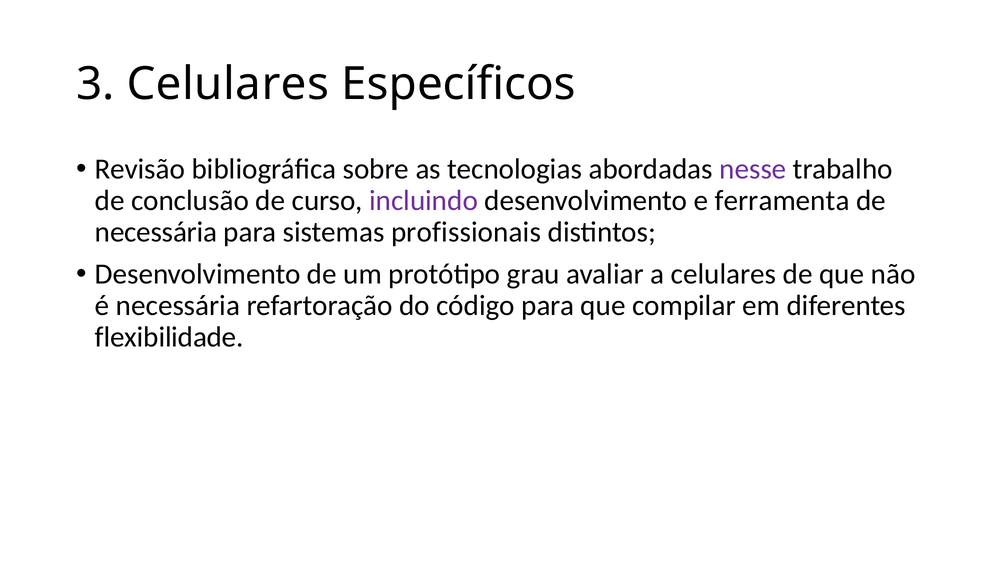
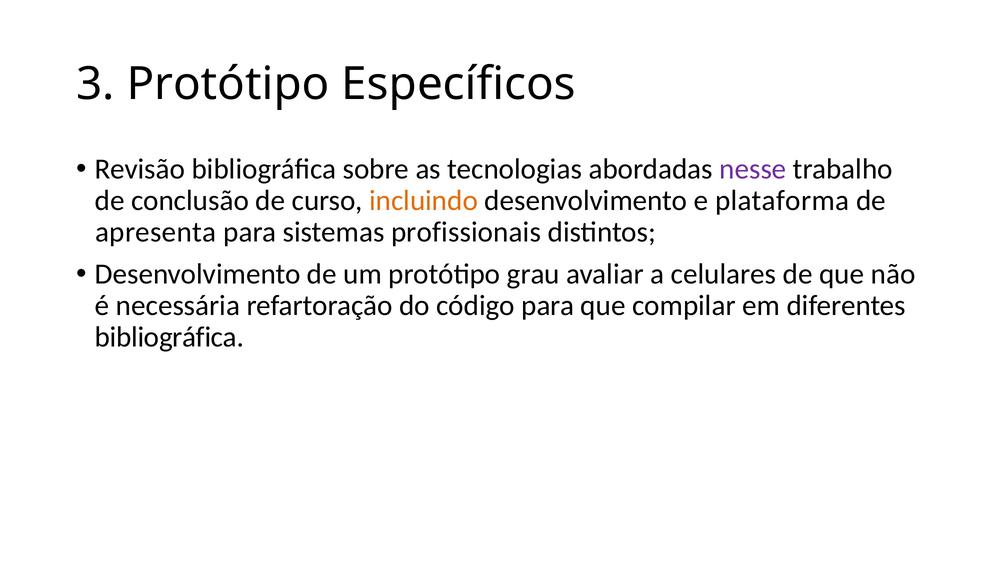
3 Celulares: Celulares -> Protótipo
incluindo colour: purple -> orange
ferramenta: ferramenta -> plataforma
necessária at (156, 232): necessária -> apresenta
flexibilidade at (169, 337): flexibilidade -> bibliográfica
